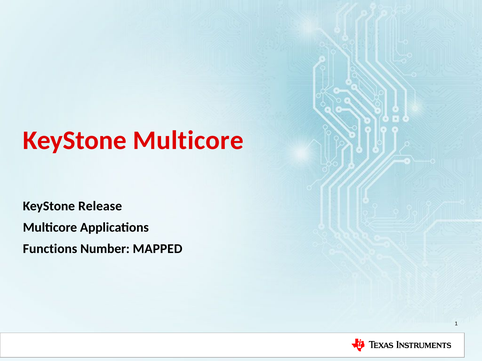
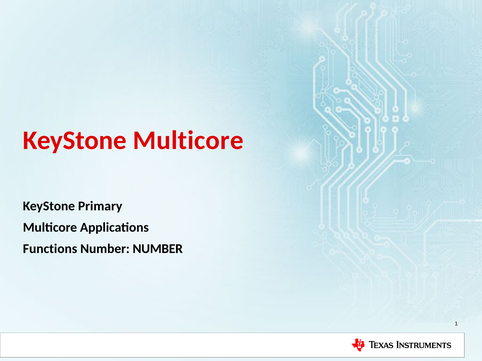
Release: Release -> Primary
Number MAPPED: MAPPED -> NUMBER
